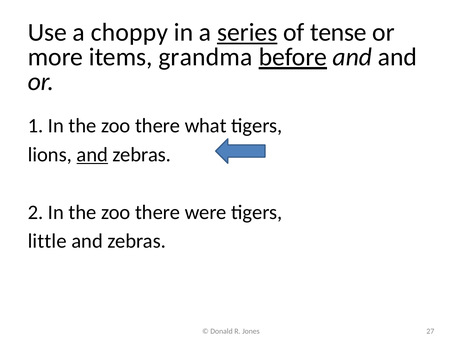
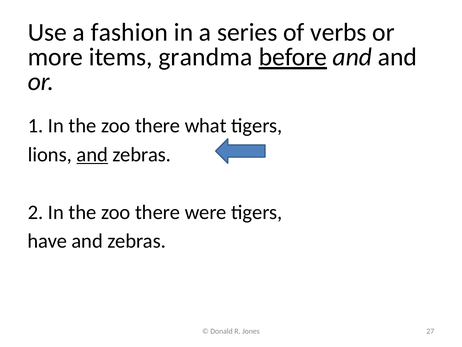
choppy: choppy -> fashion
series underline: present -> none
tense: tense -> verbs
little: little -> have
